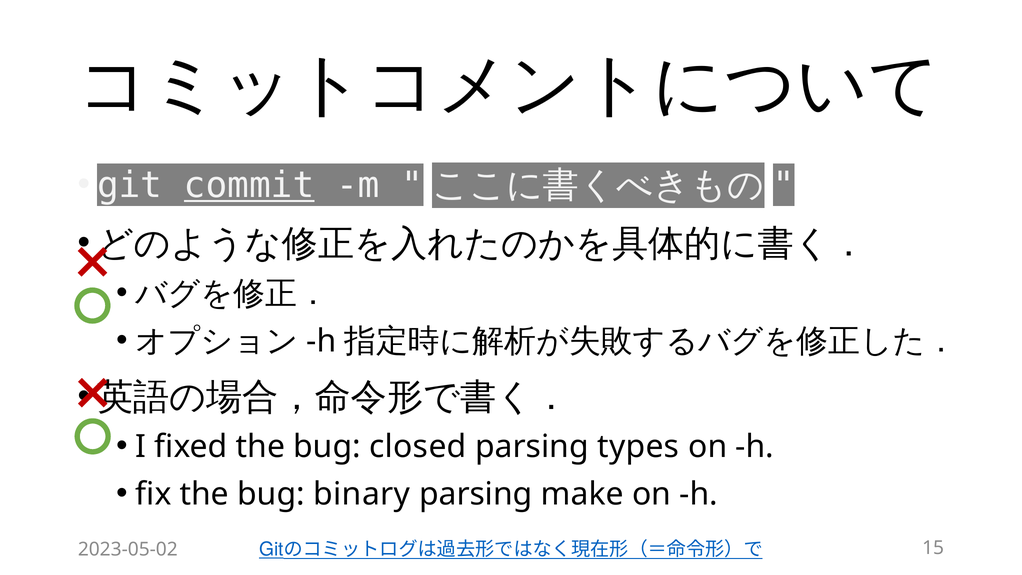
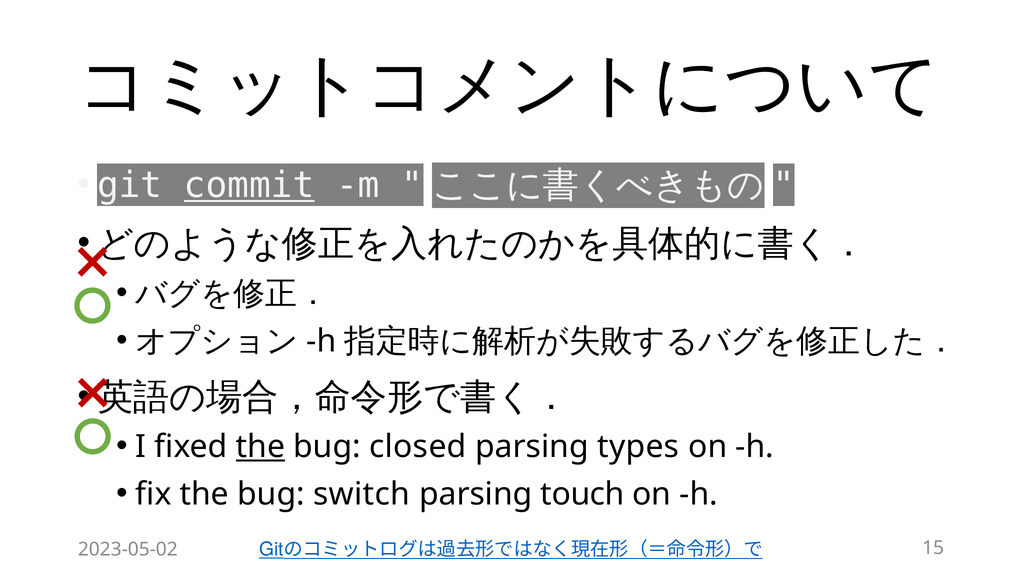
the at (260, 447) underline: none -> present
binary: binary -> switch
make: make -> touch
